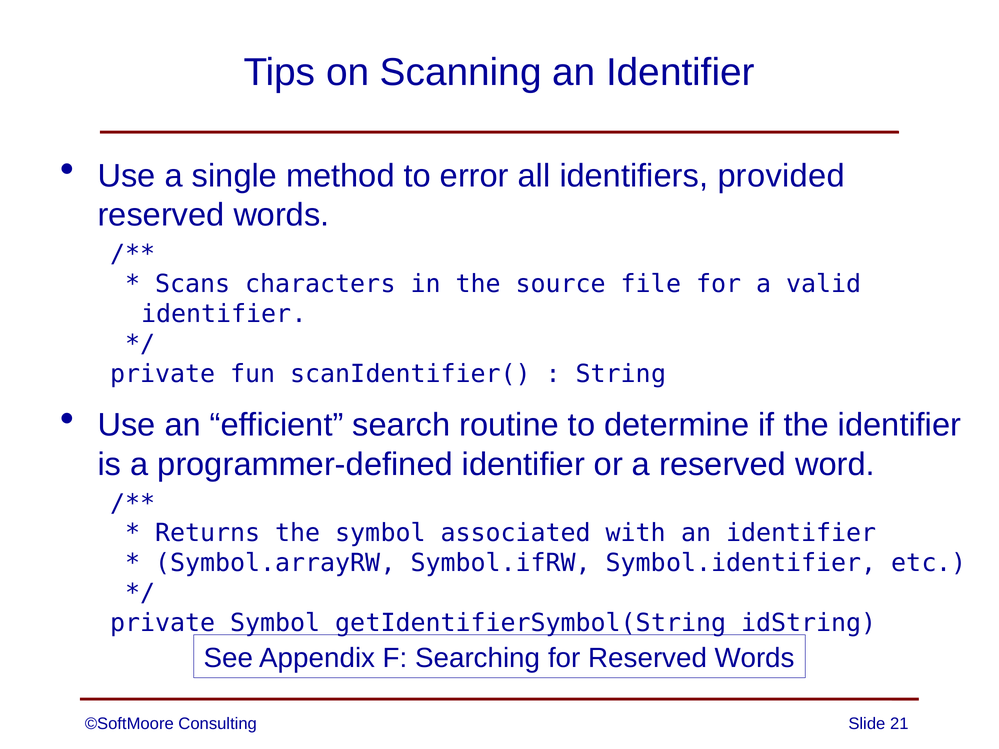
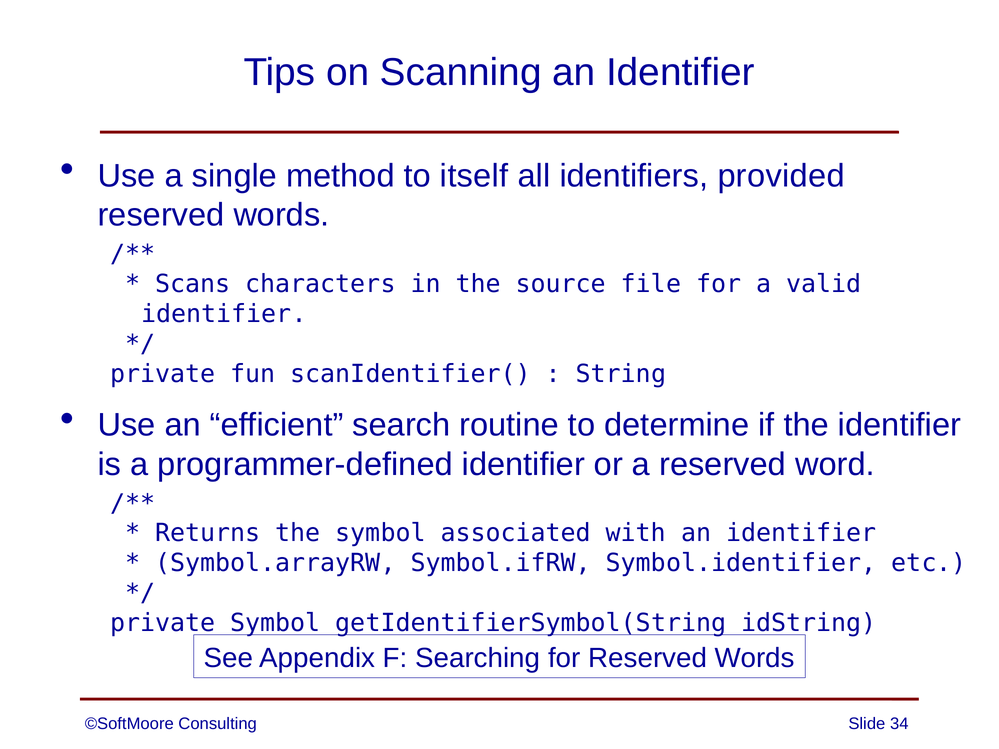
error: error -> itself
21: 21 -> 34
